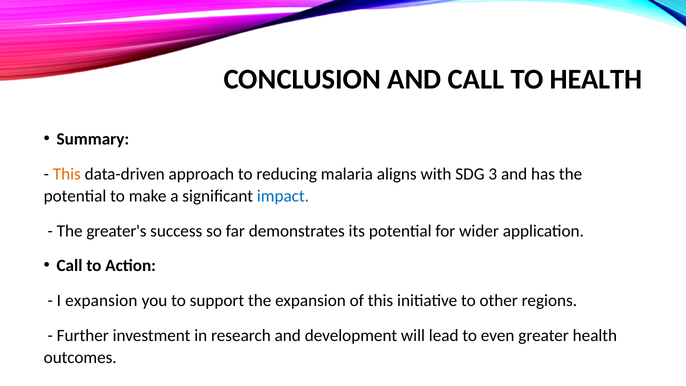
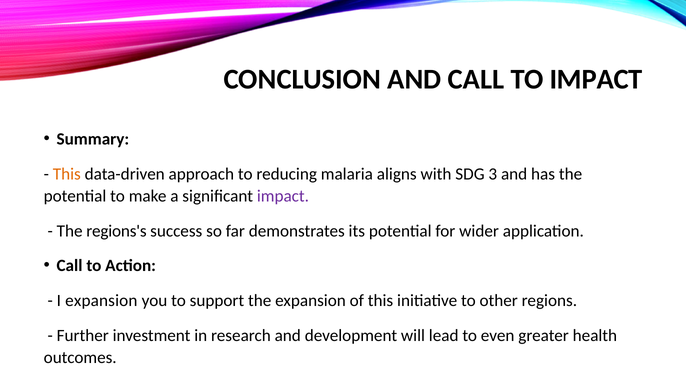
TO HEALTH: HEALTH -> IMPACT
impact at (283, 196) colour: blue -> purple
greater's: greater's -> regions's
